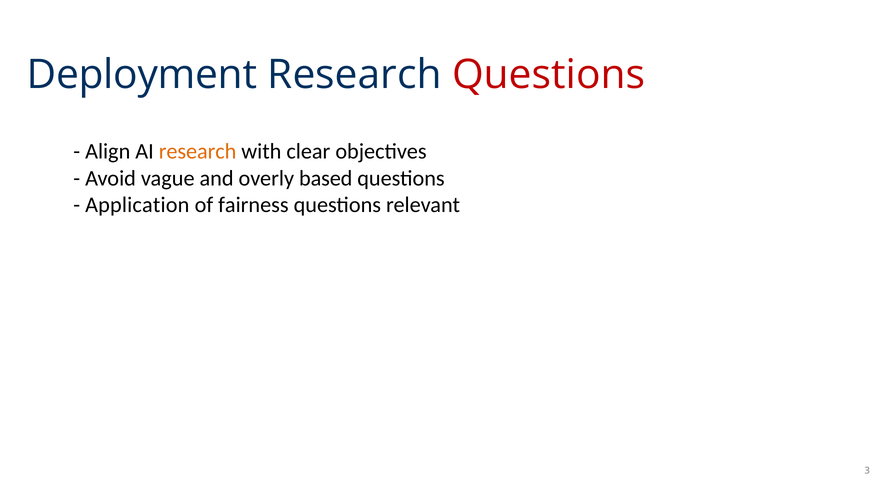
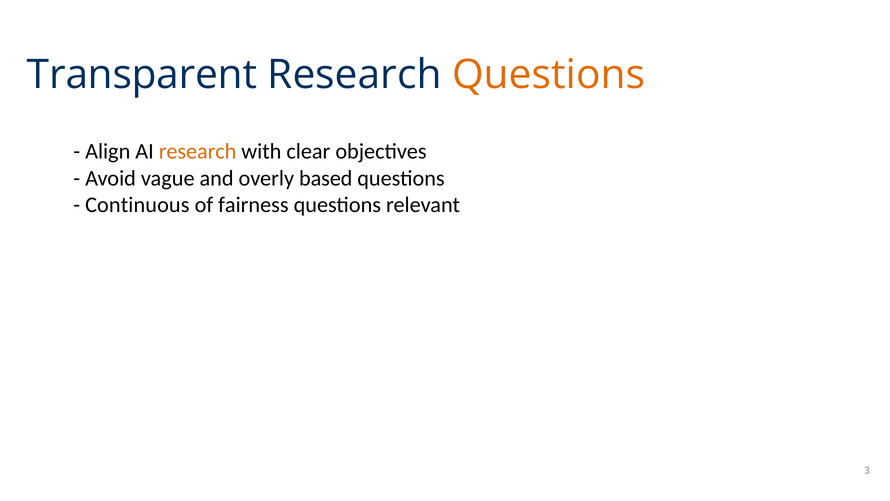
Deployment: Deployment -> Transparent
Questions at (549, 75) colour: red -> orange
Application: Application -> Continuous
